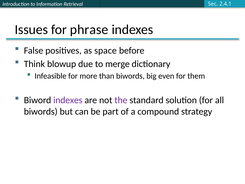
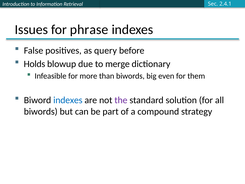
space: space -> query
Think: Think -> Holds
indexes at (68, 100) colour: purple -> blue
